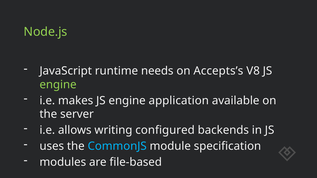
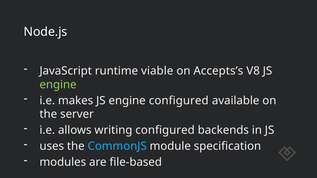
Node.js colour: light green -> white
needs: needs -> viable
engine application: application -> configured
